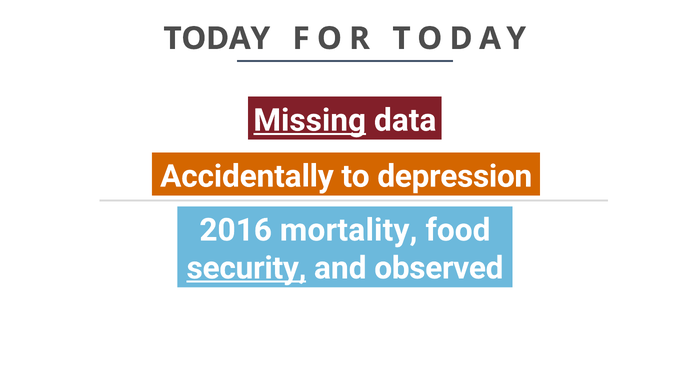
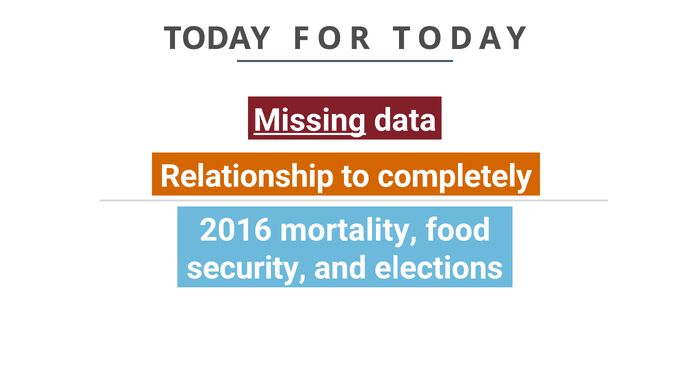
Accidentally: Accidentally -> Relationship
depression: depression -> completely
security underline: present -> none
observed: observed -> elections
